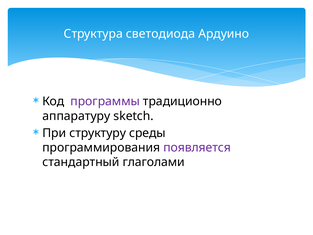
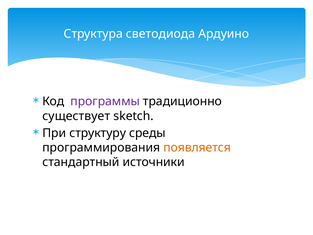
аппаратуру: аппаратуру -> существует
появляется colour: purple -> orange
глаголами: глаголами -> источники
